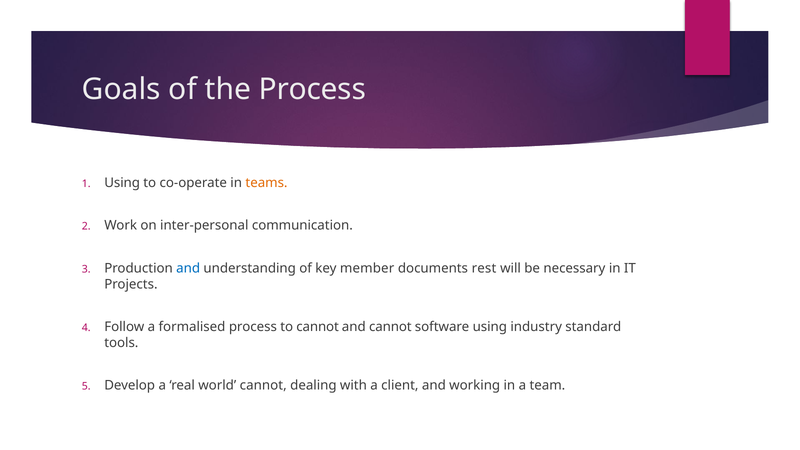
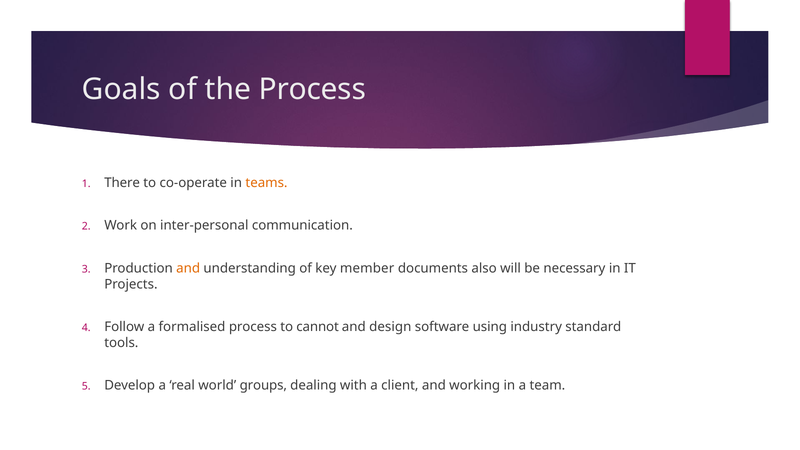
Using at (122, 183): Using -> There
and at (188, 268) colour: blue -> orange
rest: rest -> also
and cannot: cannot -> design
world cannot: cannot -> groups
